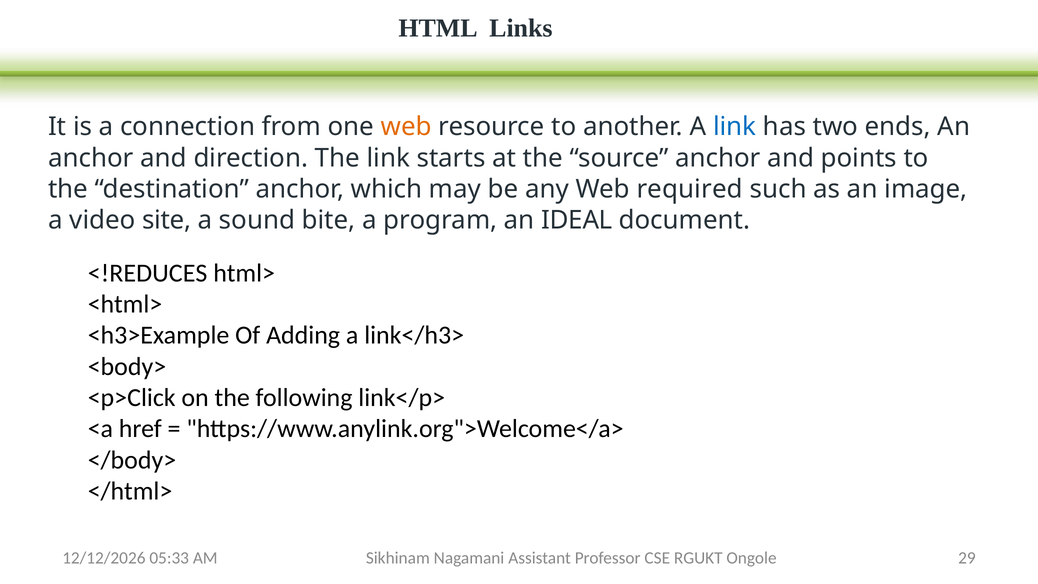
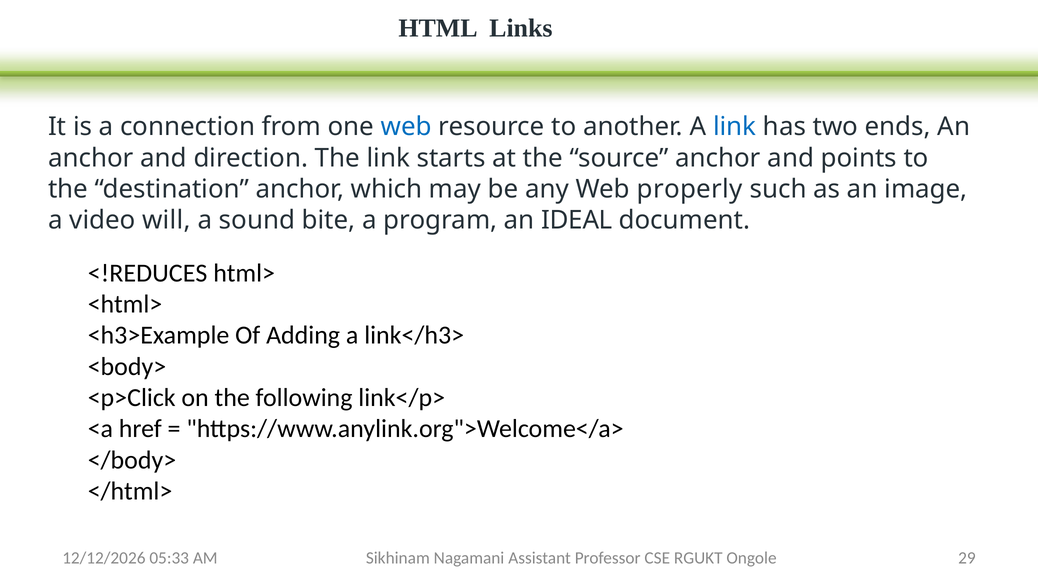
web at (406, 127) colour: orange -> blue
required: required -> properly
site: site -> will
